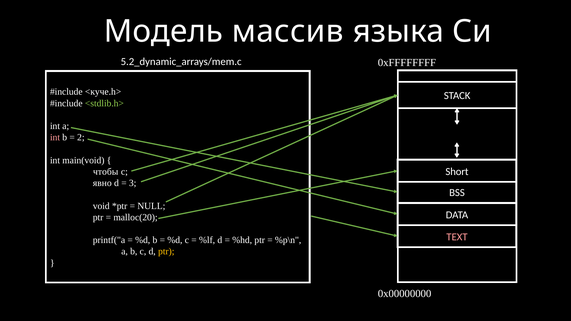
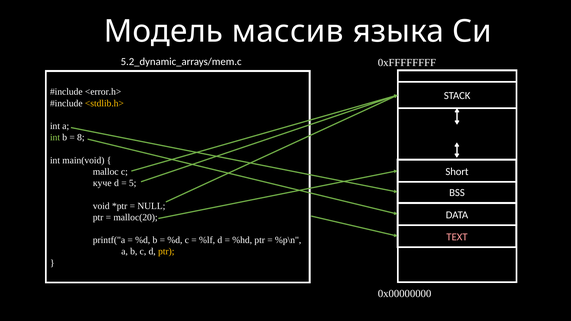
<куче.h>: <куче.h> -> <error.h>
<stdlib.h> colour: light green -> yellow
int at (55, 138) colour: pink -> light green
2: 2 -> 8
чтобы: чтобы -> malloc
явно: явно -> куче
3: 3 -> 5
